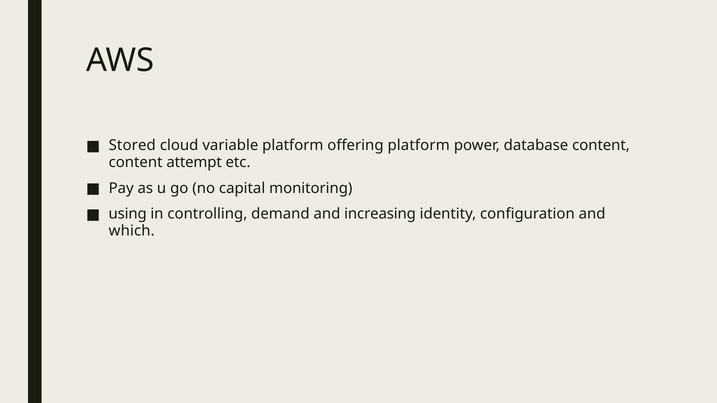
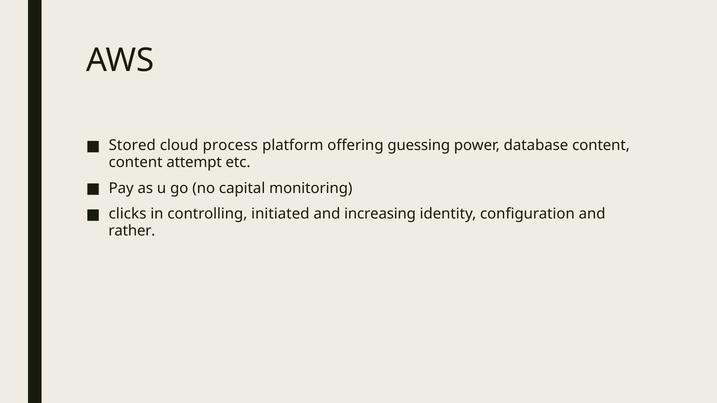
variable: variable -> process
offering platform: platform -> guessing
using: using -> clicks
demand: demand -> initiated
which: which -> rather
